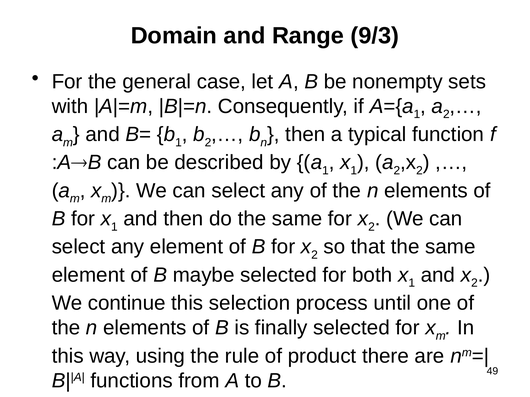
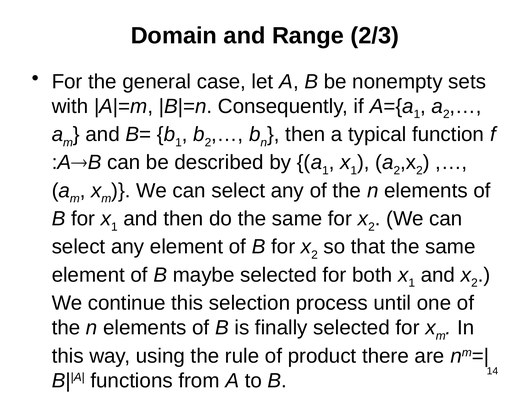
9/3: 9/3 -> 2/3
49: 49 -> 14
